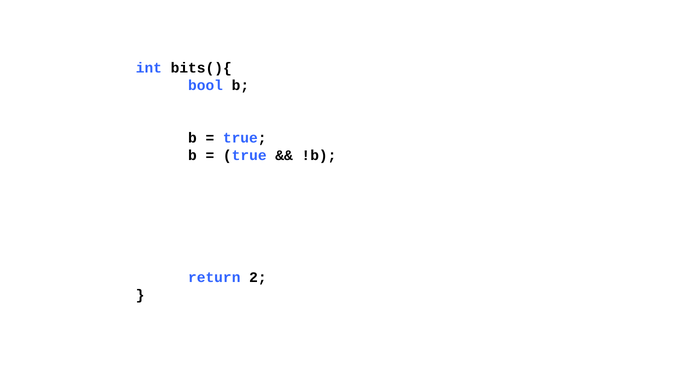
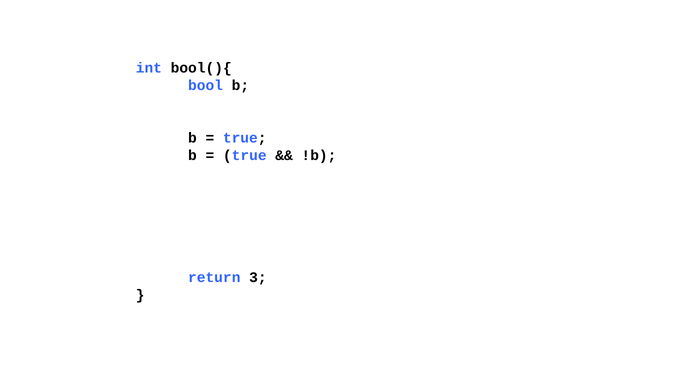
bits(){: bits(){ -> bool(){
2: 2 -> 3
